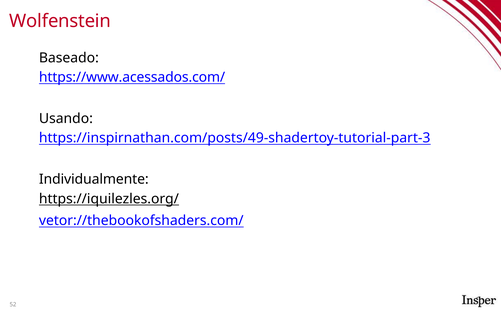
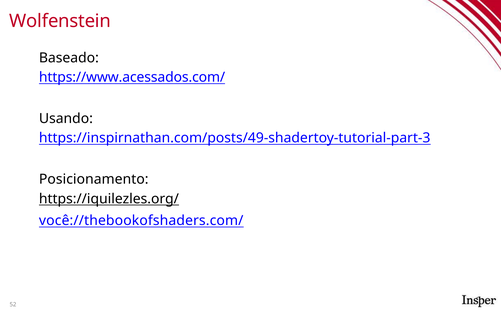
Individualmente: Individualmente -> Posicionamento
vetor://thebookofshaders.com/: vetor://thebookofshaders.com/ -> você://thebookofshaders.com/
